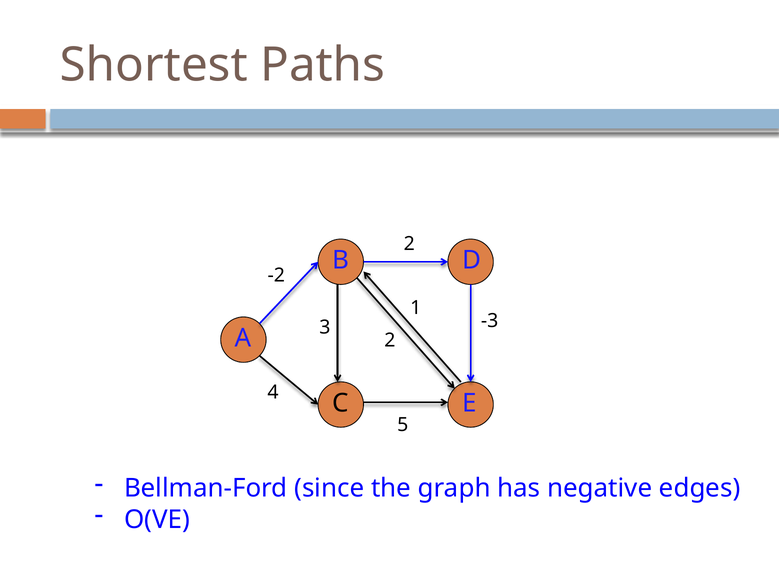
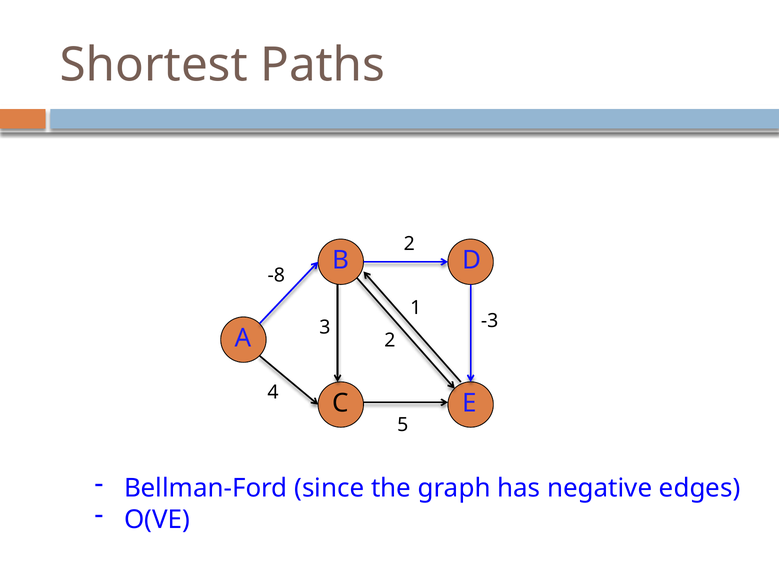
-2: -2 -> -8
